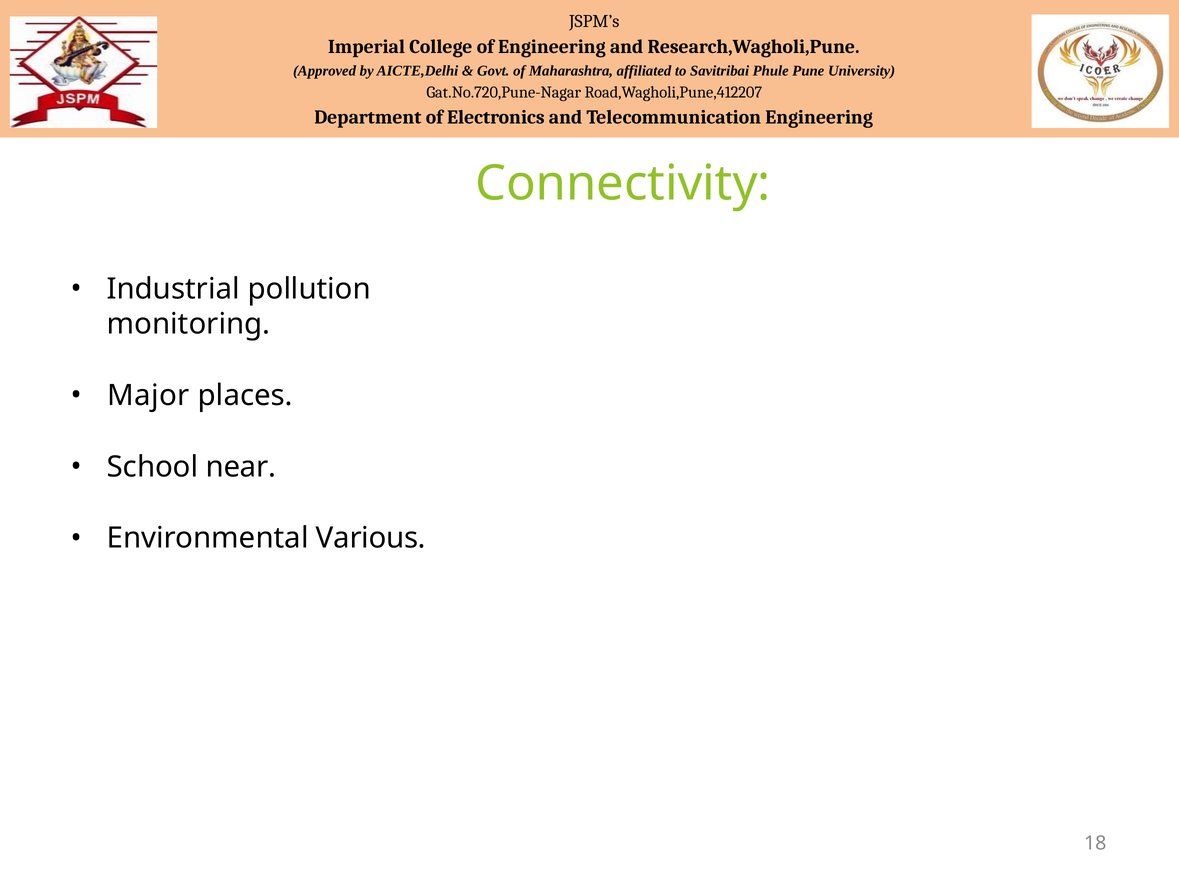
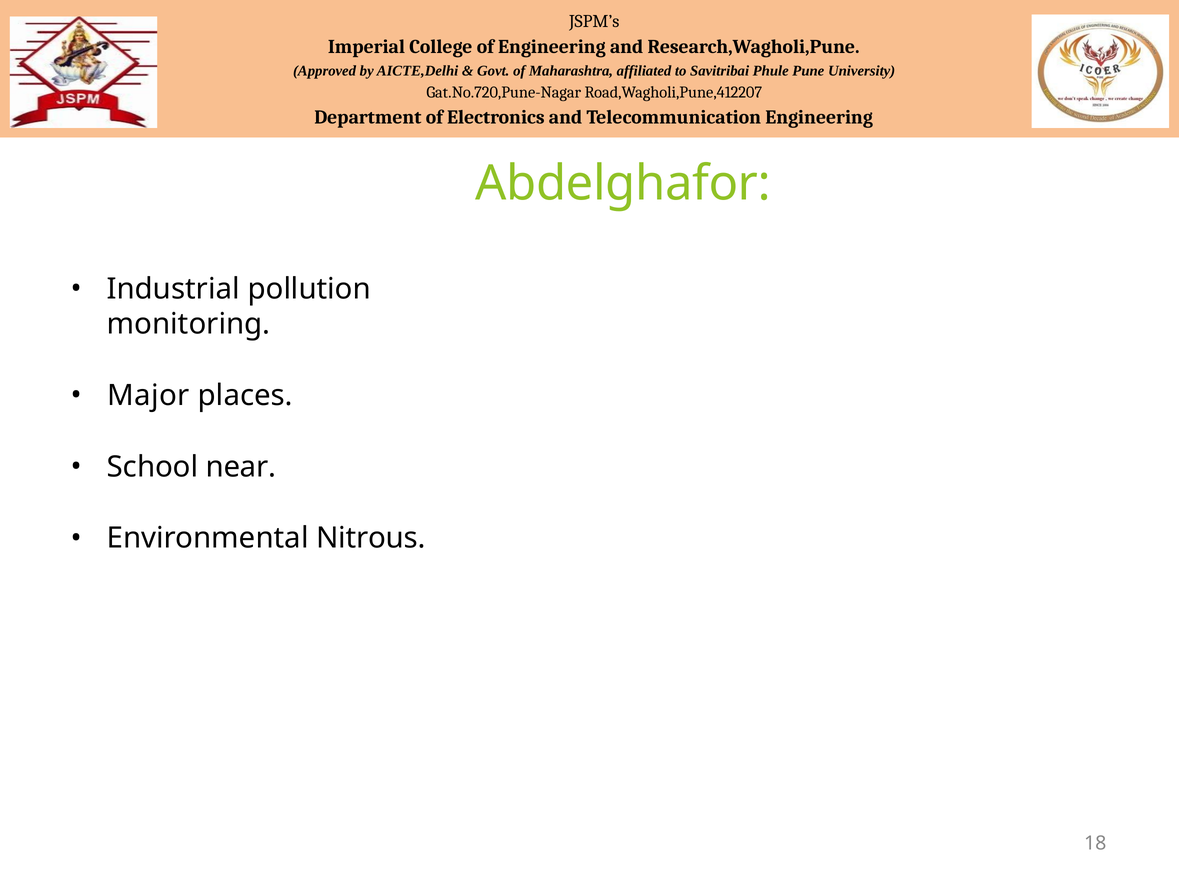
Connectivity: Connectivity -> Abdelghafor
Various: Various -> Nitrous
